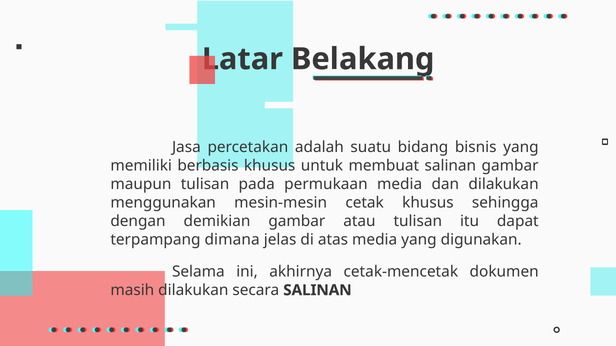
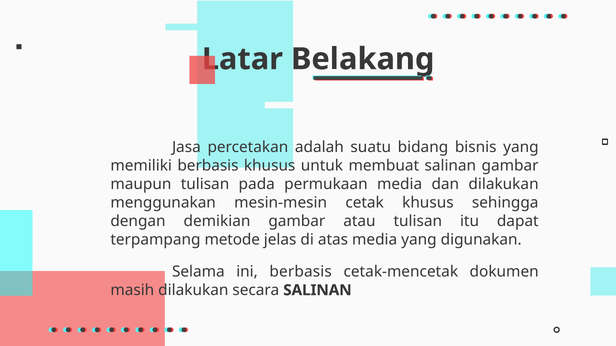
dimana: dimana -> metode
ini akhirnya: akhirnya -> berbasis
